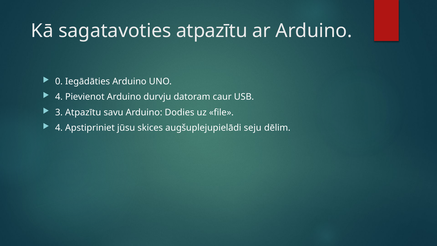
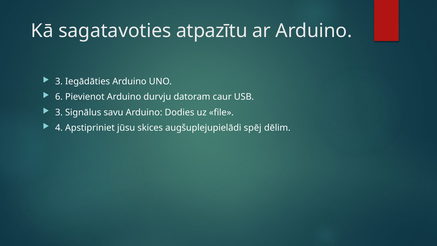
0 at (59, 81): 0 -> 3
4 at (59, 97): 4 -> 6
3 Atpazītu: Atpazītu -> Signālus
seju: seju -> spēj
